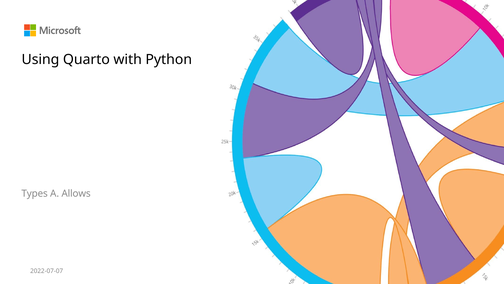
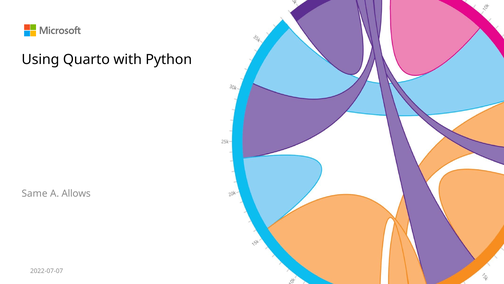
Types: Types -> Same
